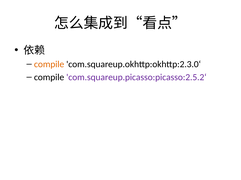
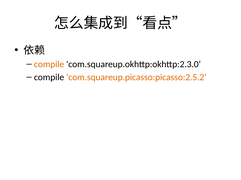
com.squareup.picasso:picasso:2.5.2‘ colour: purple -> orange
